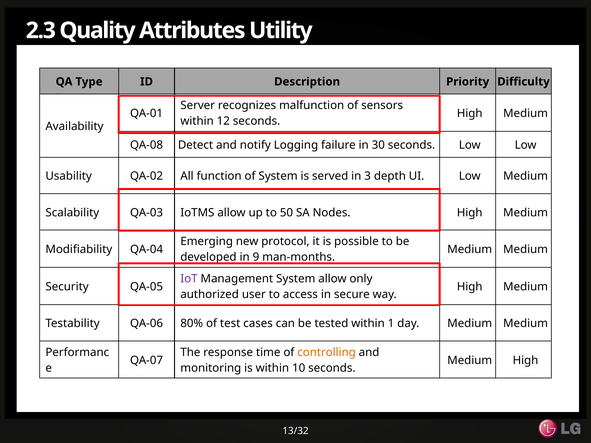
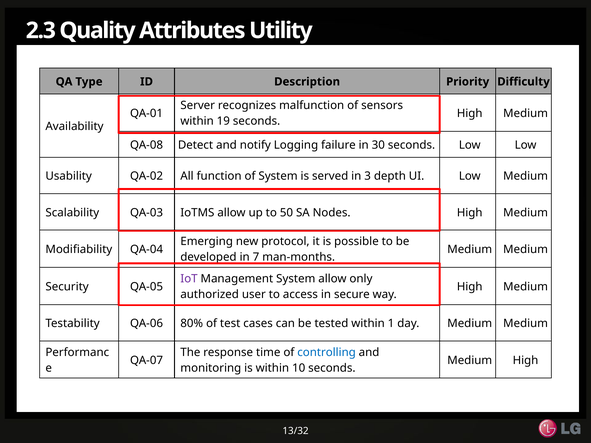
12: 12 -> 19
9: 9 -> 7
controlling colour: orange -> blue
